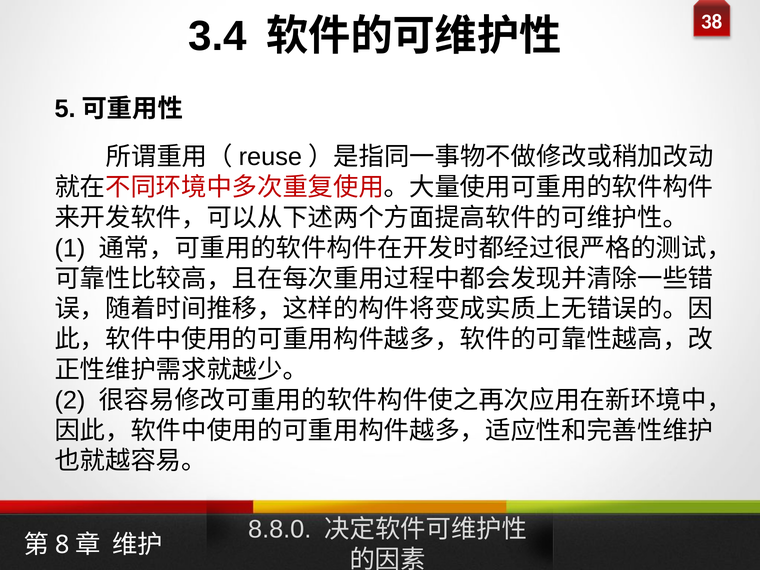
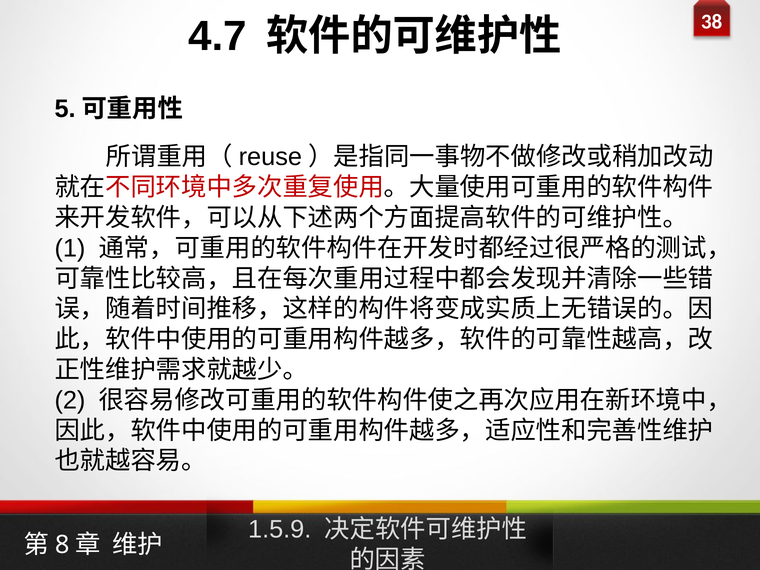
3.4: 3.4 -> 4.7
8.8.0: 8.8.0 -> 1.5.9
